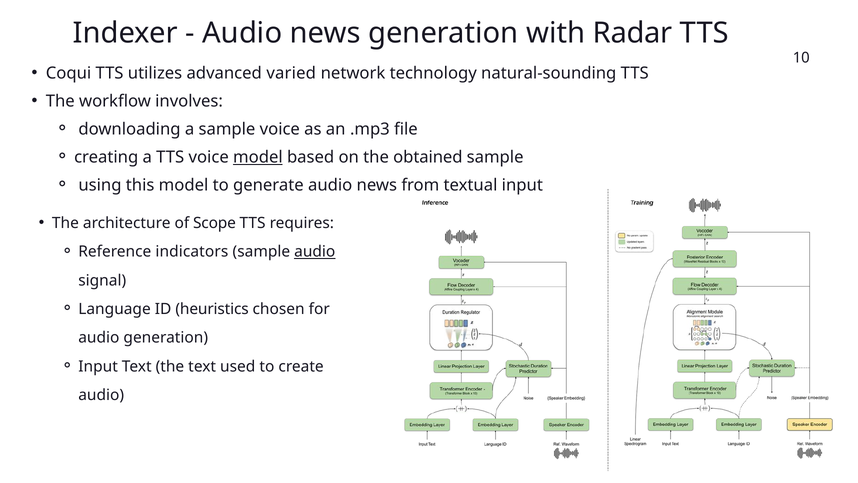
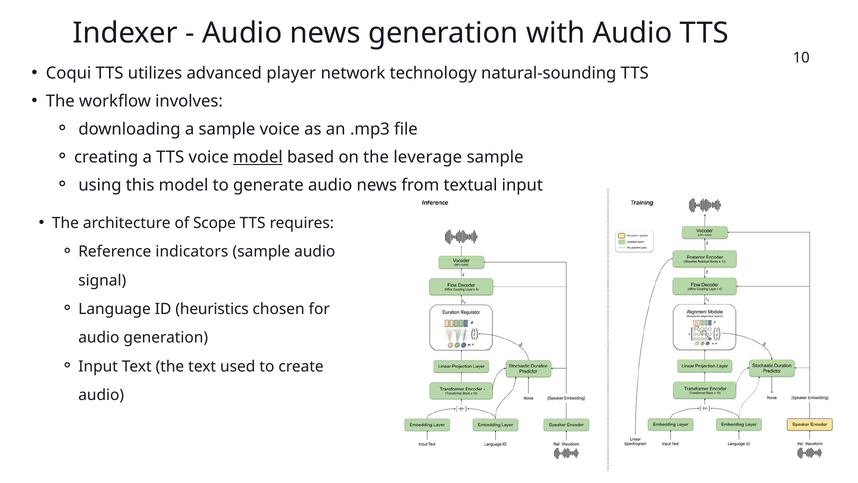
with Radar: Radar -> Audio
varied: varied -> player
obtained: obtained -> leverage
audio at (315, 252) underline: present -> none
